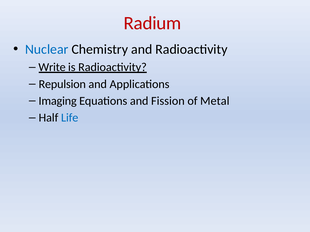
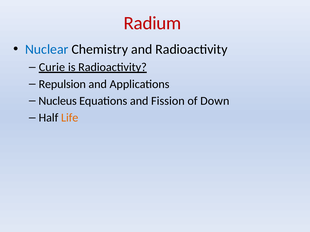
Write: Write -> Curie
Imaging: Imaging -> Nucleus
Metal: Metal -> Down
Life colour: blue -> orange
